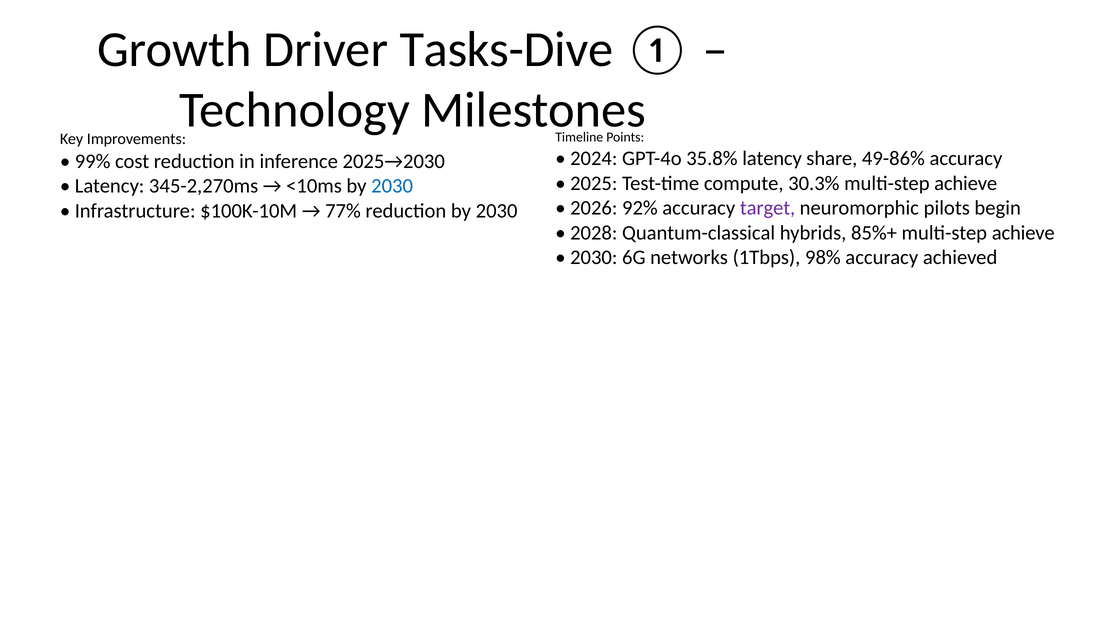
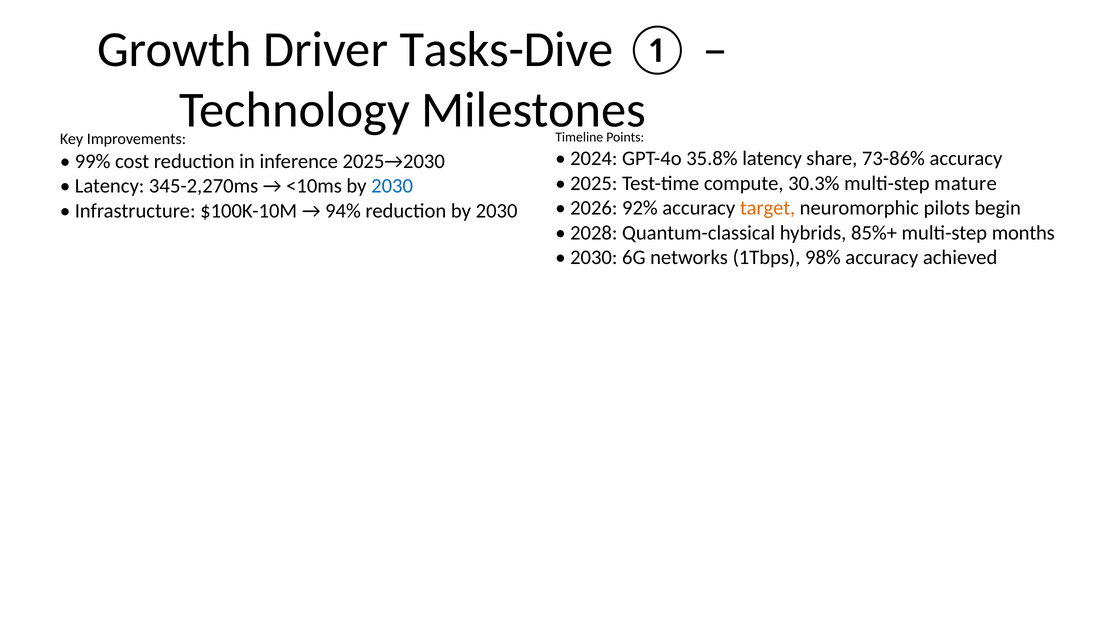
49-86%: 49-86% -> 73-86%
30.3% multi-step achieve: achieve -> mature
target colour: purple -> orange
77%: 77% -> 94%
85%+ multi-step achieve: achieve -> months
